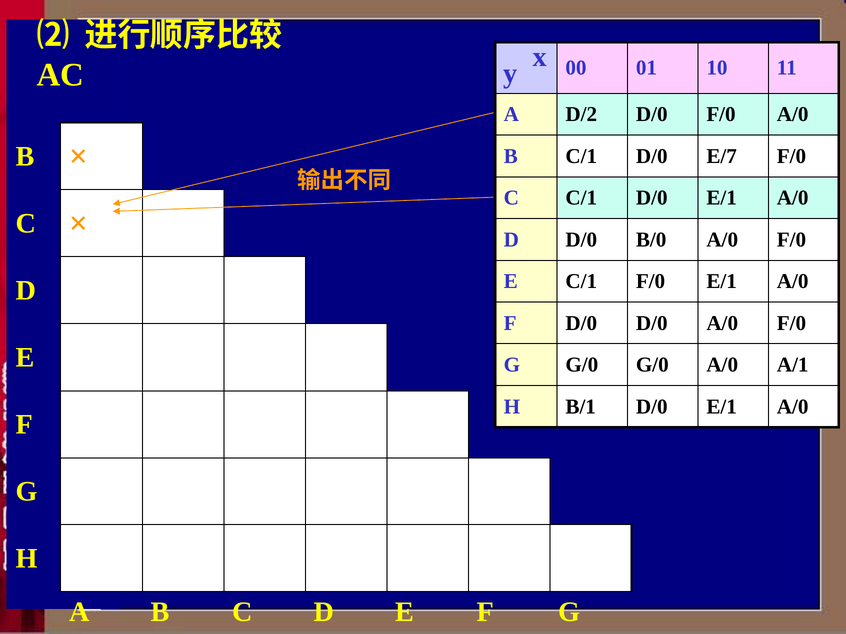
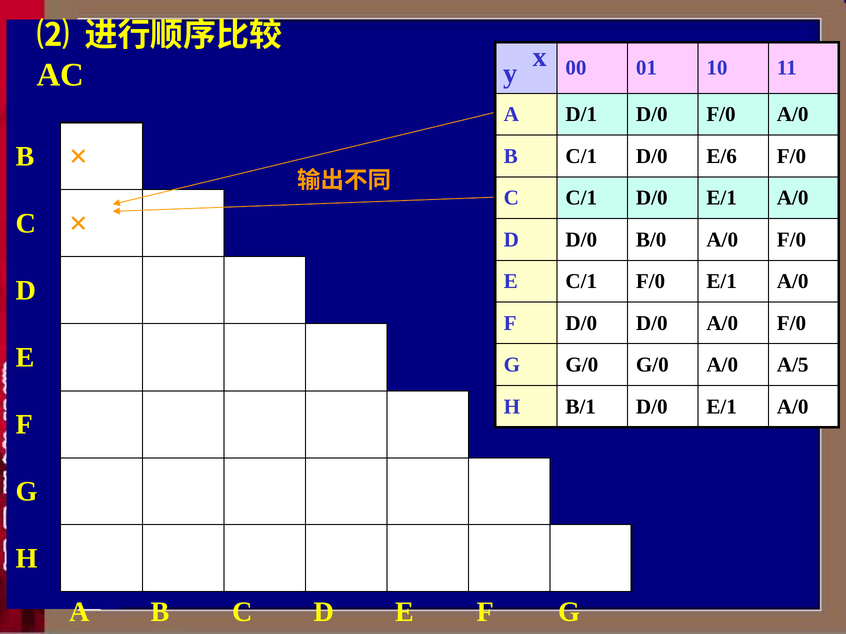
D/2: D/2 -> D/1
E/7: E/7 -> E/6
A/1: A/1 -> A/5
